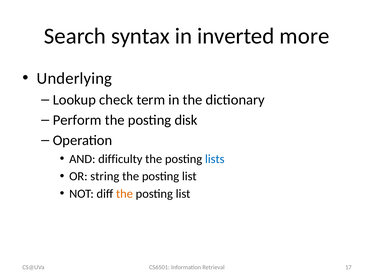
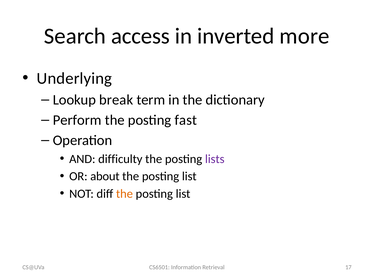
syntax: syntax -> access
check: check -> break
disk: disk -> fast
lists colour: blue -> purple
string: string -> about
